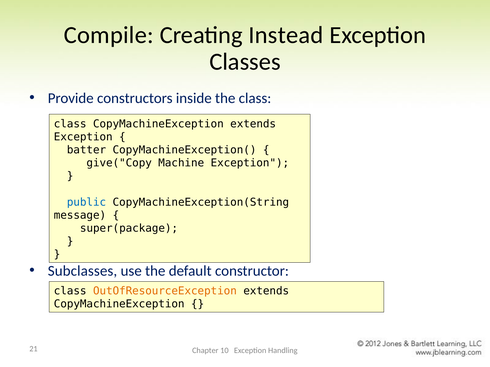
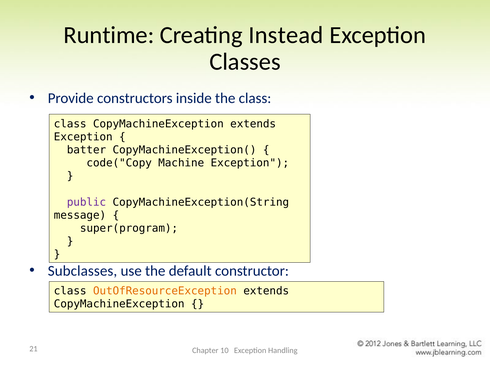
Compile: Compile -> Runtime
give("Copy: give("Copy -> code("Copy
public colour: blue -> purple
super(package: super(package -> super(program
